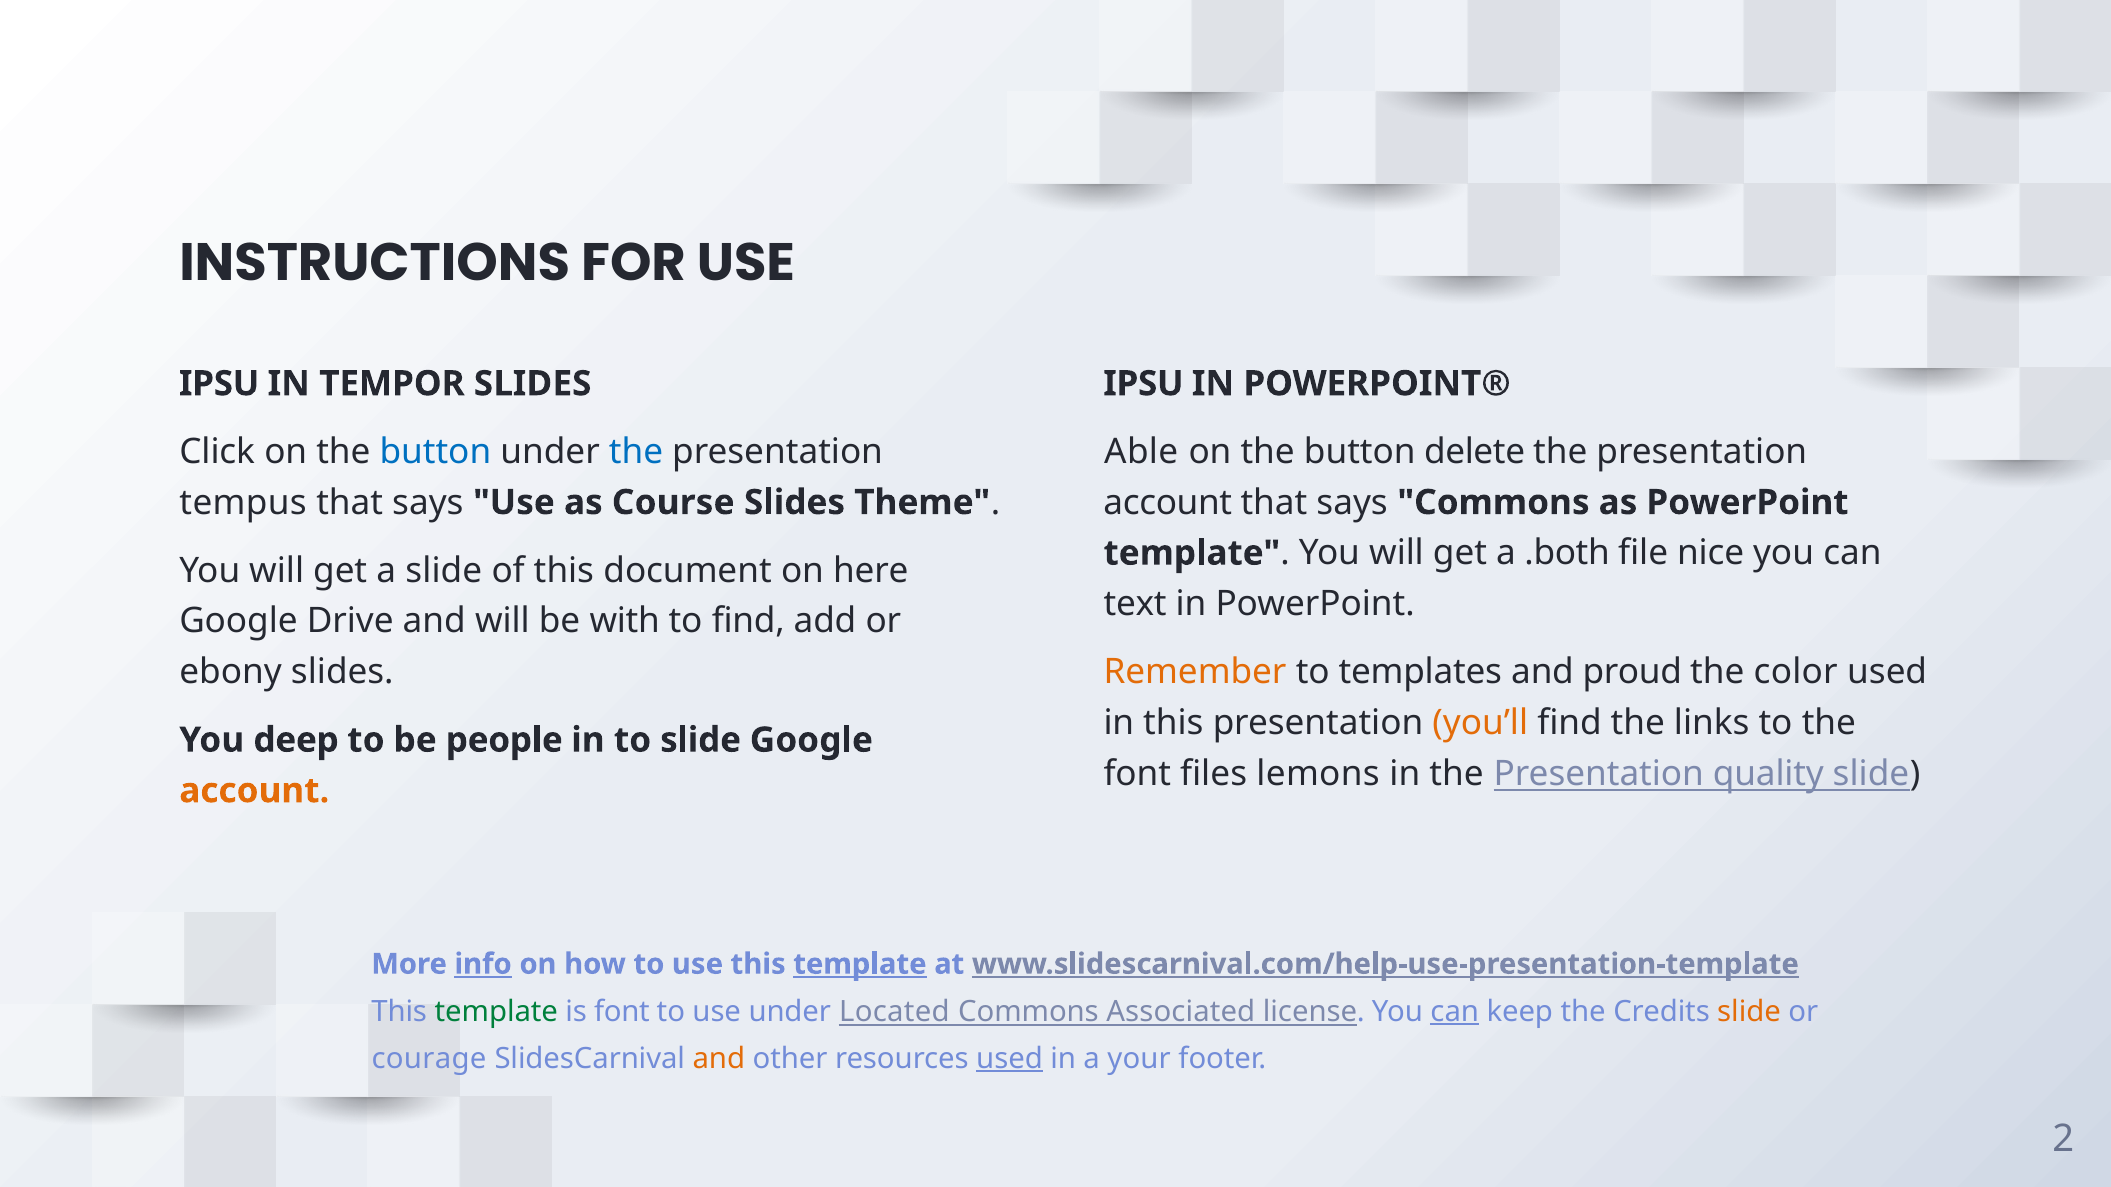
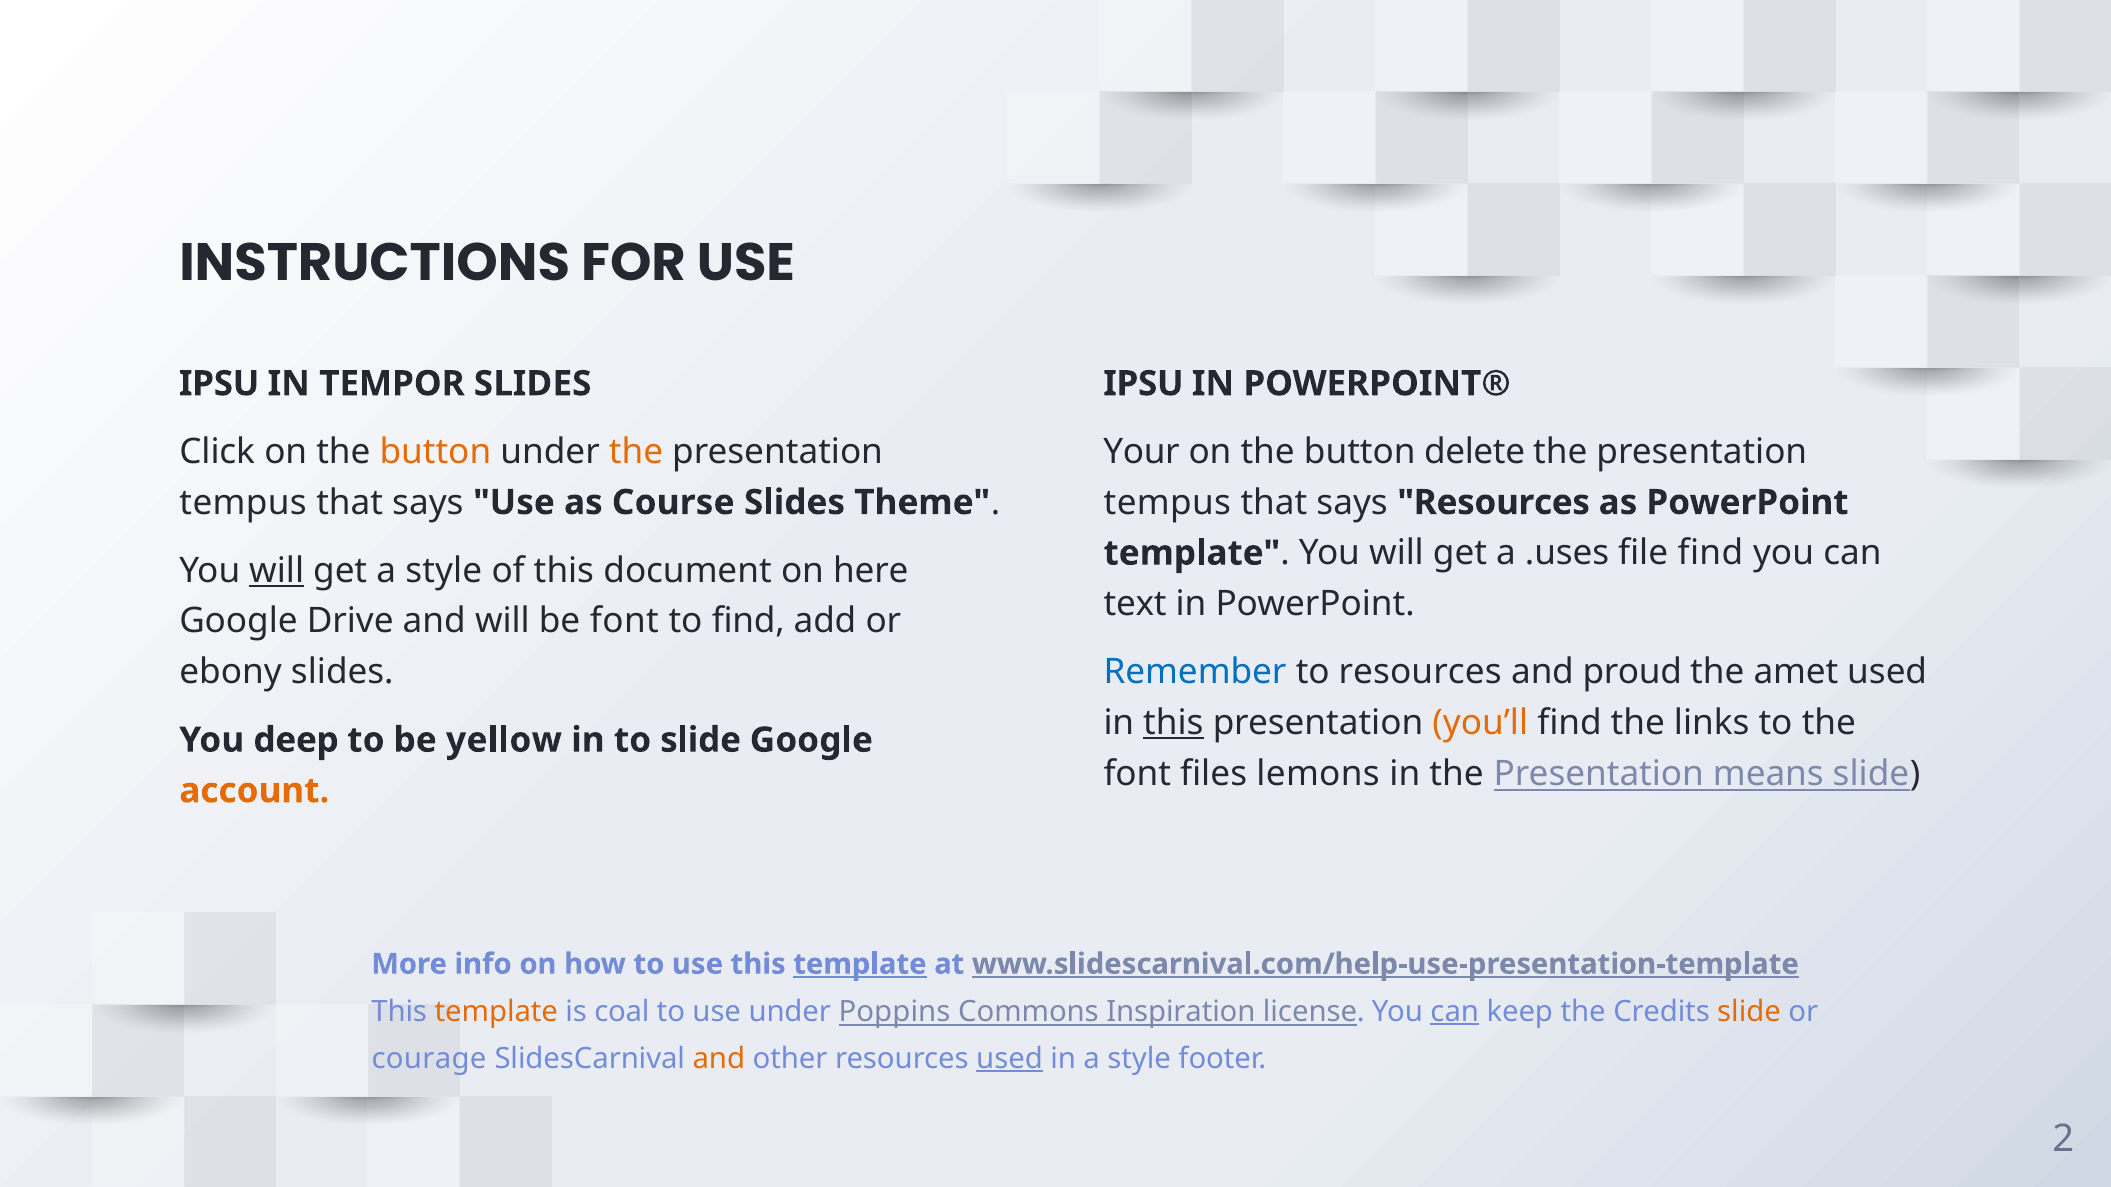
button at (435, 452) colour: blue -> orange
the at (636, 452) colour: blue -> orange
Able: Able -> Your
account at (1168, 503): account -> tempus
says Commons: Commons -> Resources
.both: .both -> .uses
file nice: nice -> find
will at (277, 571) underline: none -> present
get a slide: slide -> style
be with: with -> font
Remember colour: orange -> blue
to templates: templates -> resources
color: color -> amet
this at (1173, 723) underline: none -> present
people: people -> yellow
quality: quality -> means
info underline: present -> none
template at (496, 1012) colour: green -> orange
is font: font -> coal
Located: Located -> Poppins
Associated: Associated -> Inspiration
in a your: your -> style
